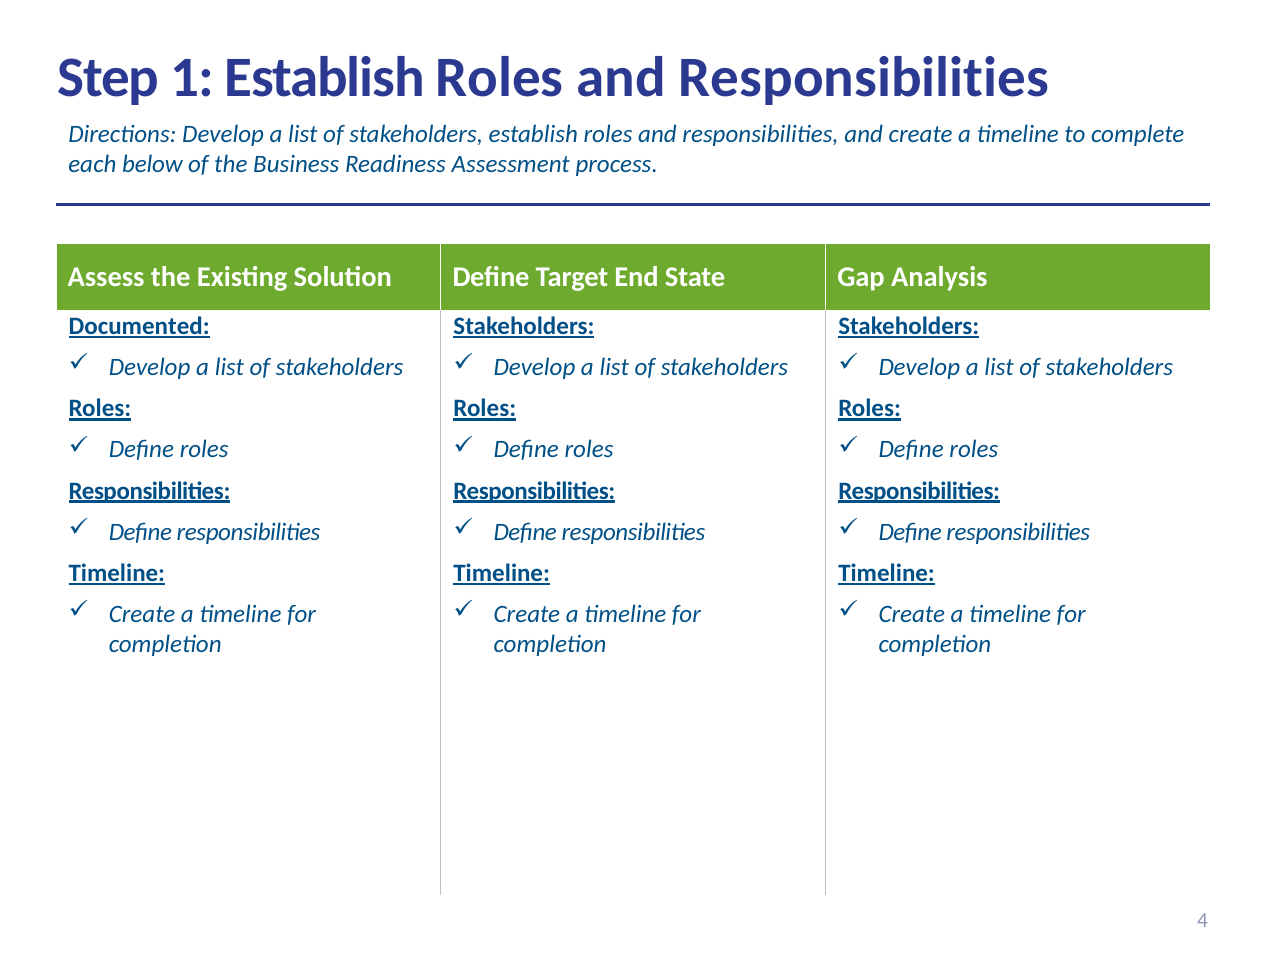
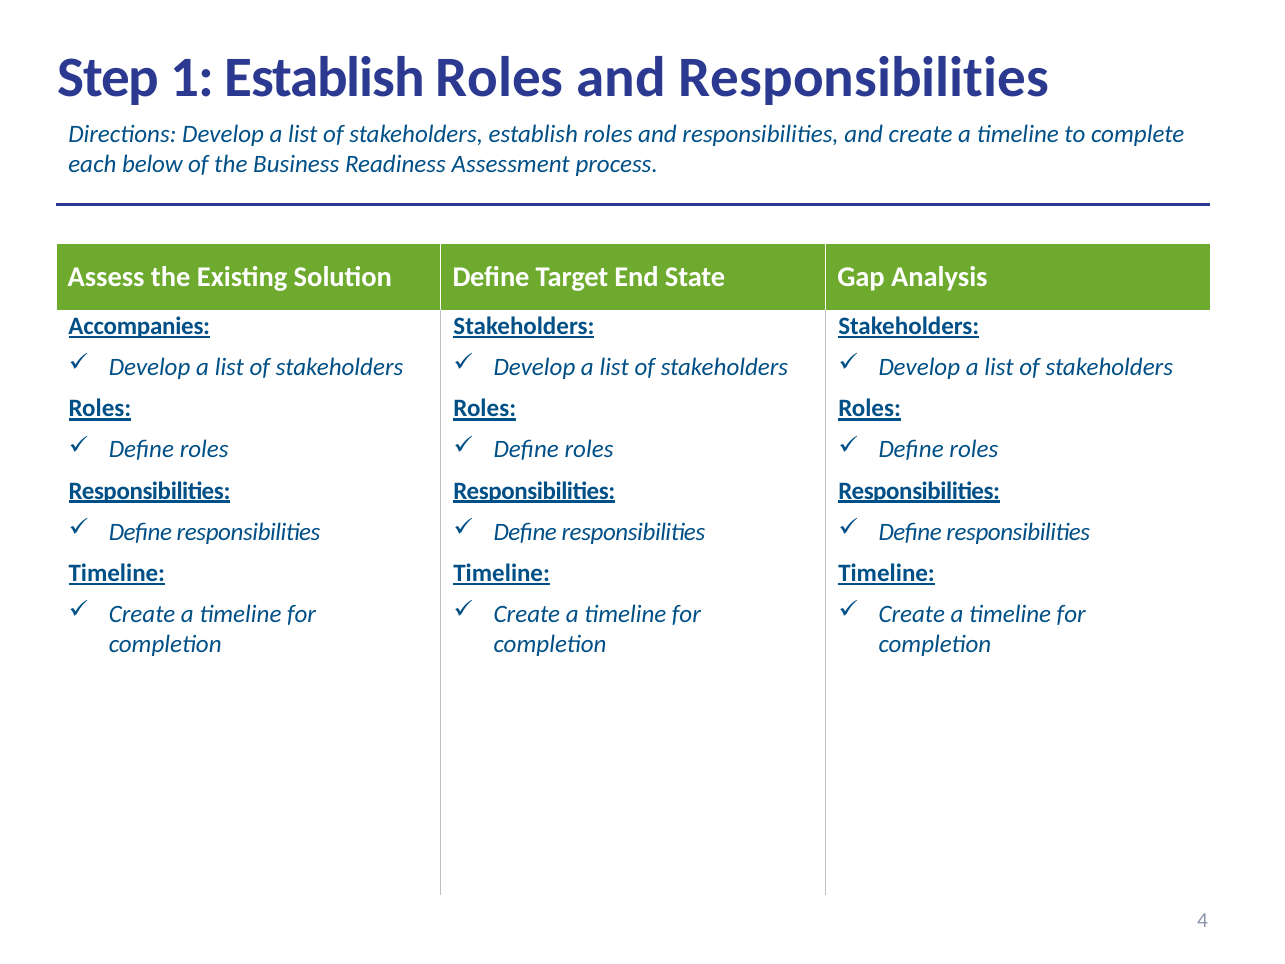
Documented: Documented -> Accompanies
